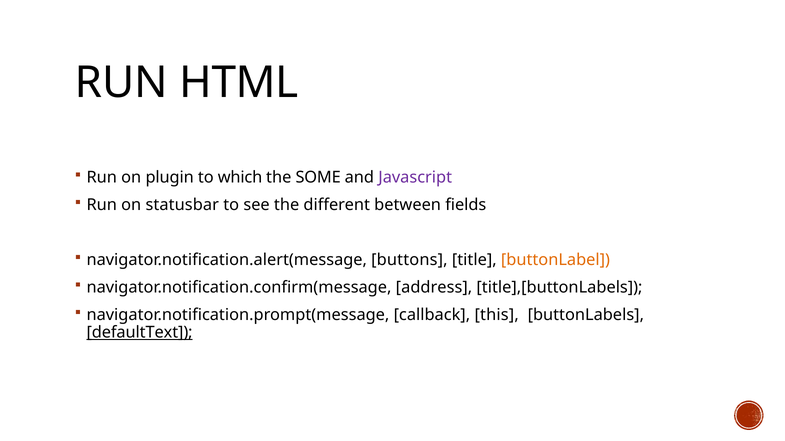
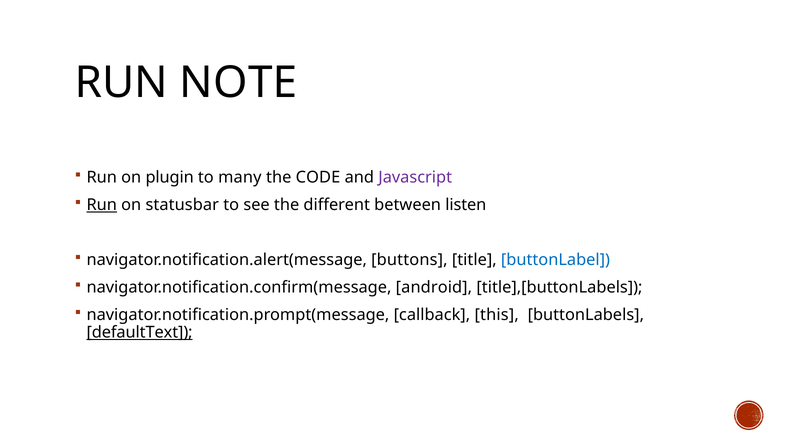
HTML: HTML -> NOTE
which: which -> many
SOME: SOME -> CODE
Run at (102, 205) underline: none -> present
fields: fields -> listen
buttonLabel colour: orange -> blue
address: address -> android
